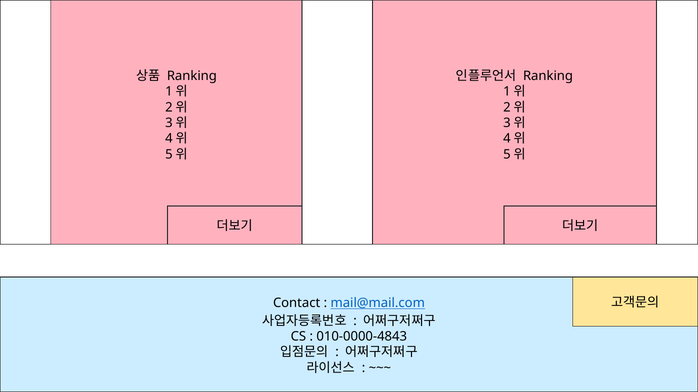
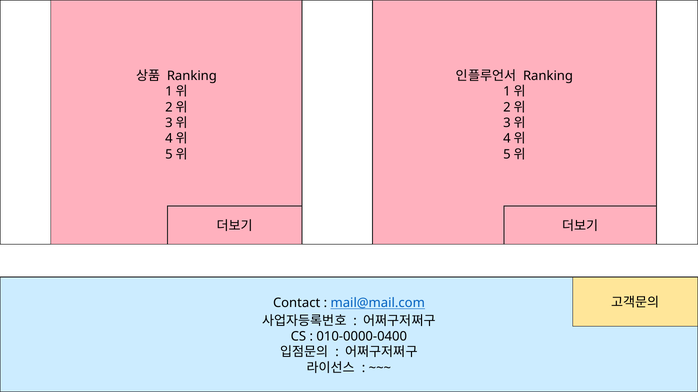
010-0000-4843: 010-0000-4843 -> 010-0000-0400
